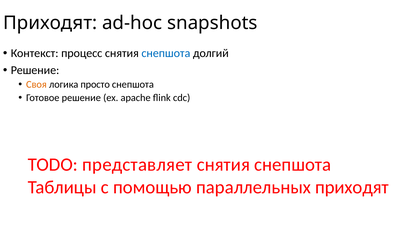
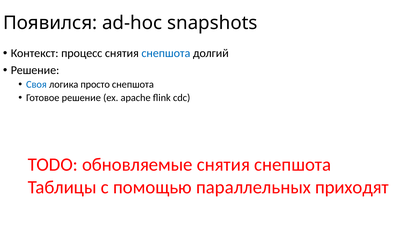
Приходят at (50, 23): Приходят -> Появился
Своя colour: orange -> blue
представляет: представляет -> обновляемые
